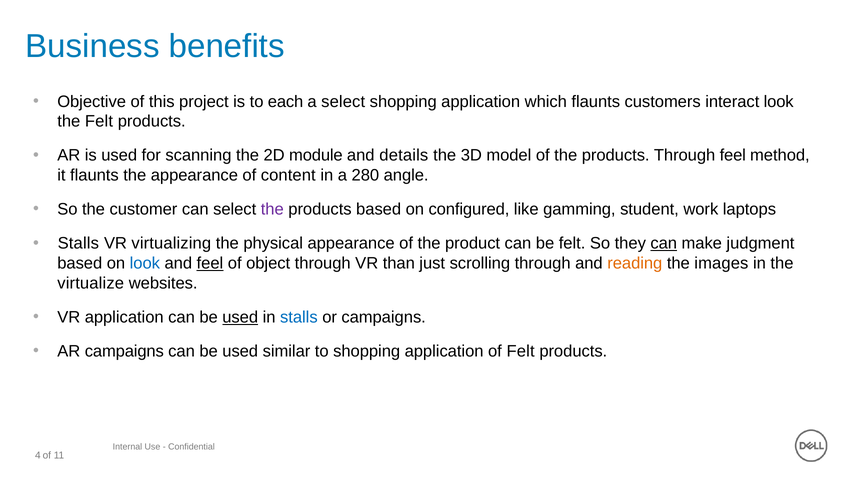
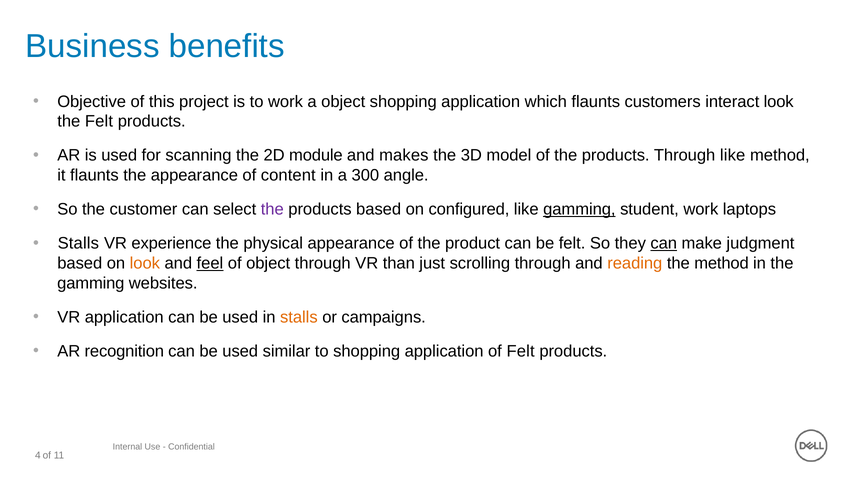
to each: each -> work
a select: select -> object
details: details -> makes
Through feel: feel -> like
280: 280 -> 300
gamming at (579, 209) underline: none -> present
virtualizing: virtualizing -> experience
look at (145, 263) colour: blue -> orange
the images: images -> method
virtualize at (91, 283): virtualize -> gamming
used at (240, 317) underline: present -> none
stalls at (299, 317) colour: blue -> orange
AR campaigns: campaigns -> recognition
